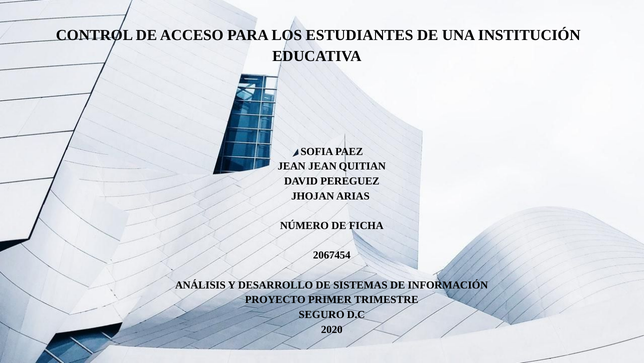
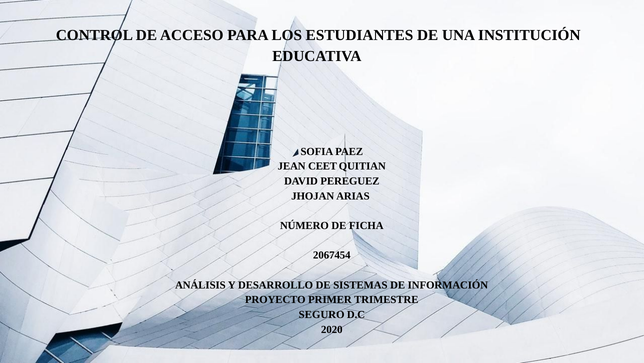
JEAN JEAN: JEAN -> CEET
